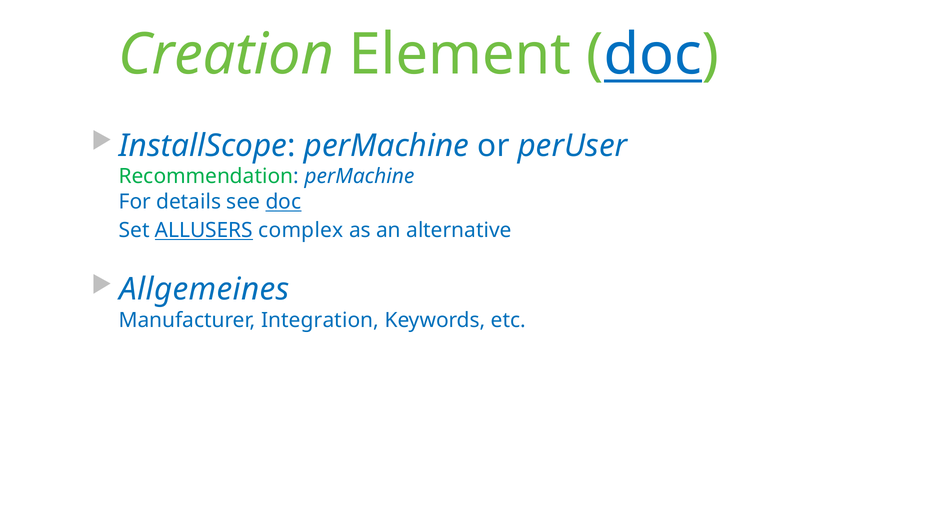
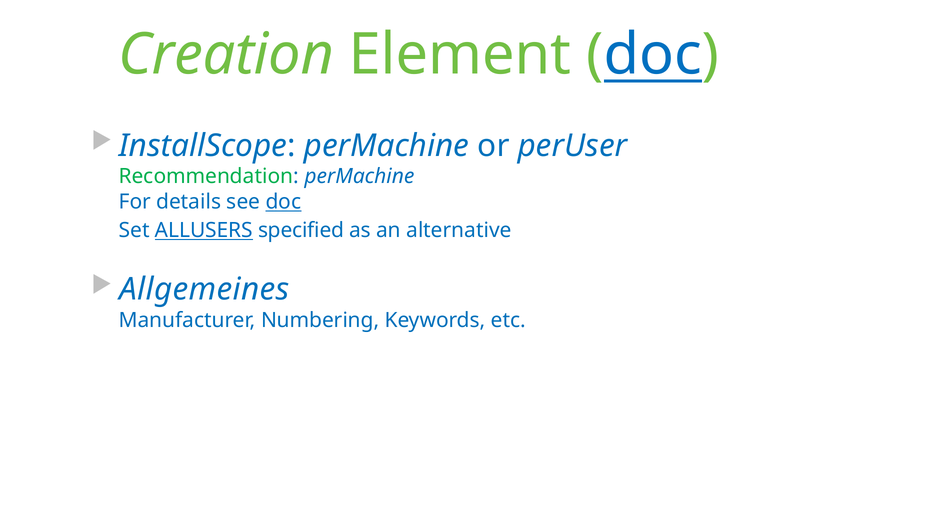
complex: complex -> specified
Integration: Integration -> Numbering
